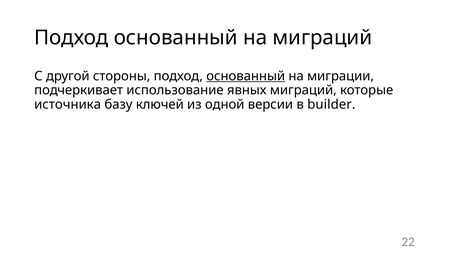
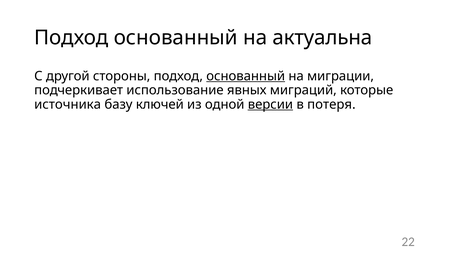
на миграций: миграций -> актуальна
версии underline: none -> present
builder: builder -> потеря
